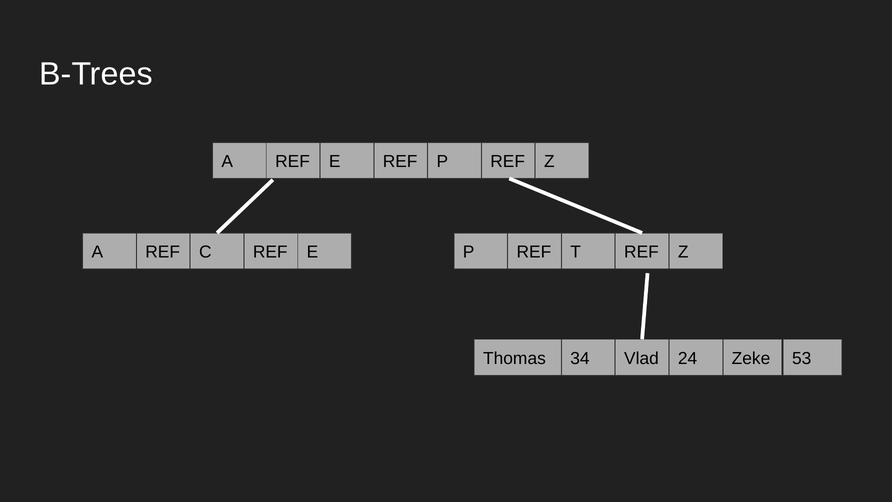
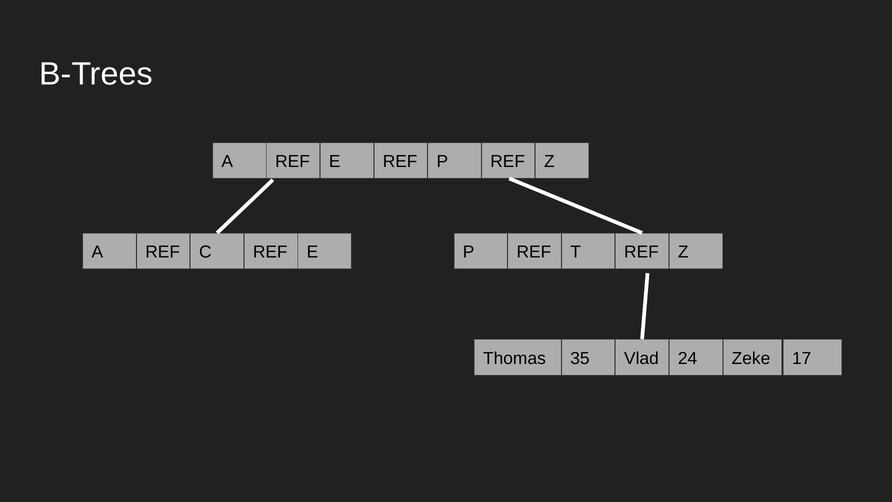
34: 34 -> 35
53: 53 -> 17
